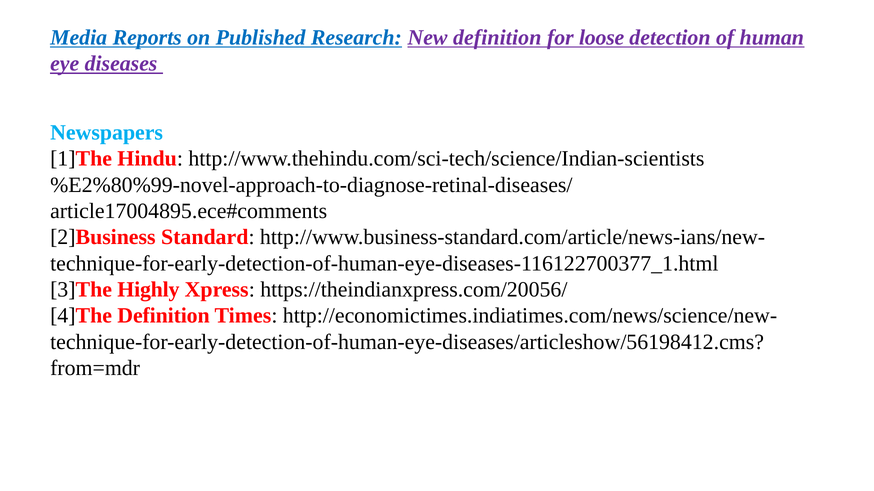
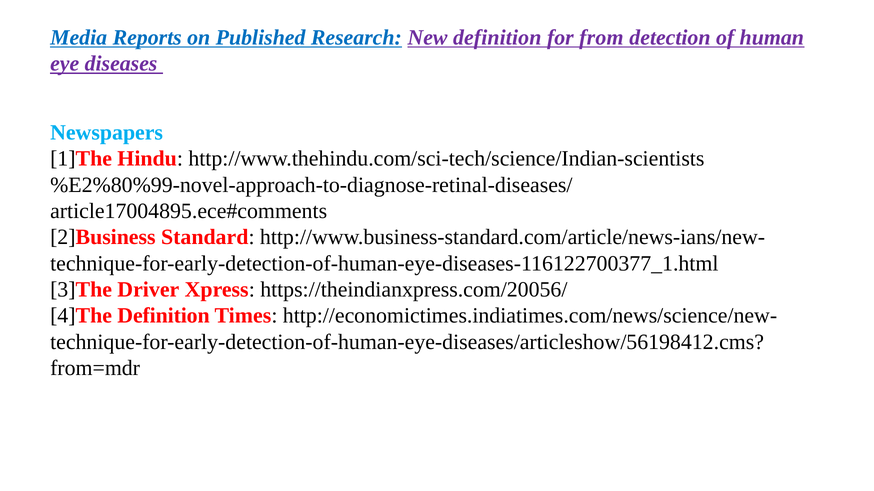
loose: loose -> from
Highly: Highly -> Driver
